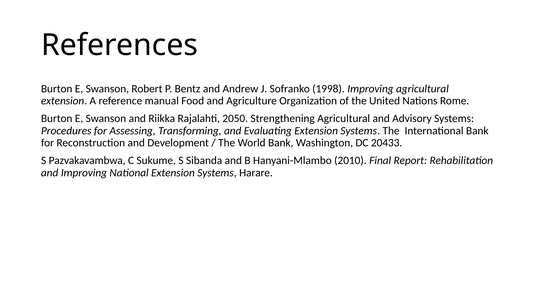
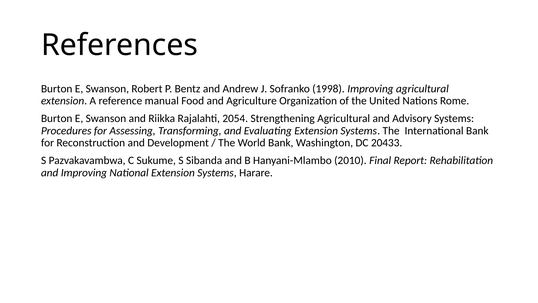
2050: 2050 -> 2054
